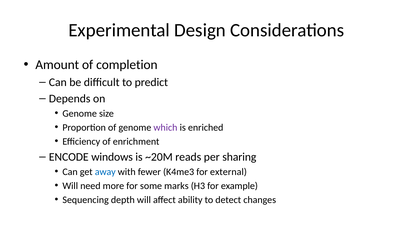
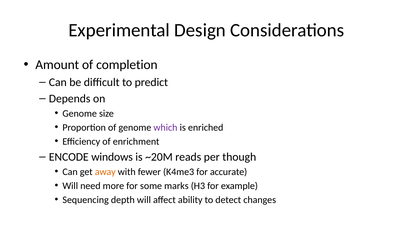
sharing: sharing -> though
away colour: blue -> orange
external: external -> accurate
